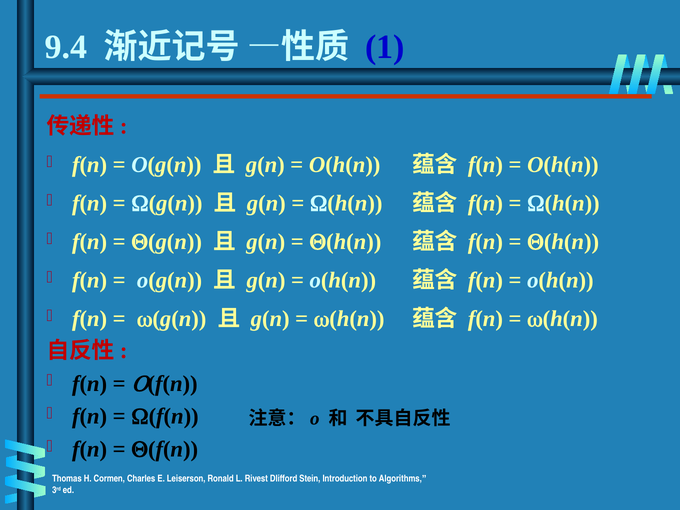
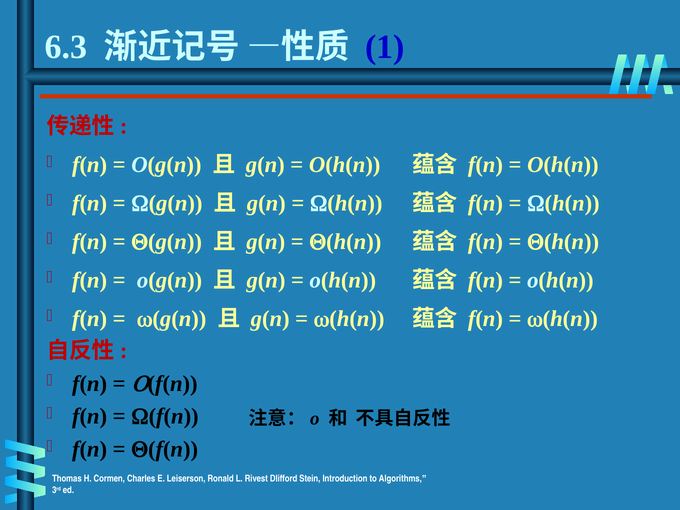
9.4: 9.4 -> 6.3
